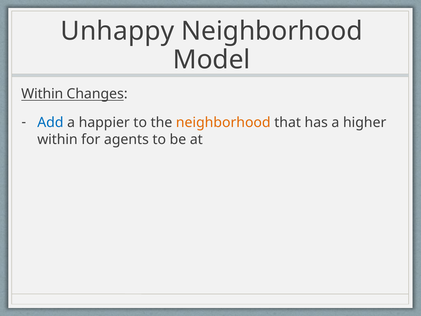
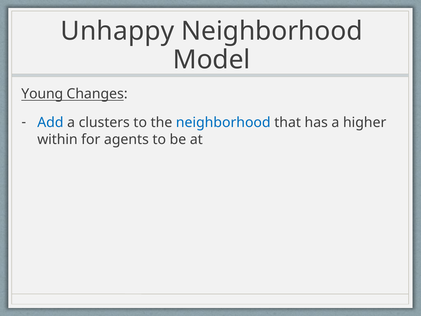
Within at (42, 94): Within -> Young
happier: happier -> clusters
neighborhood at (223, 122) colour: orange -> blue
